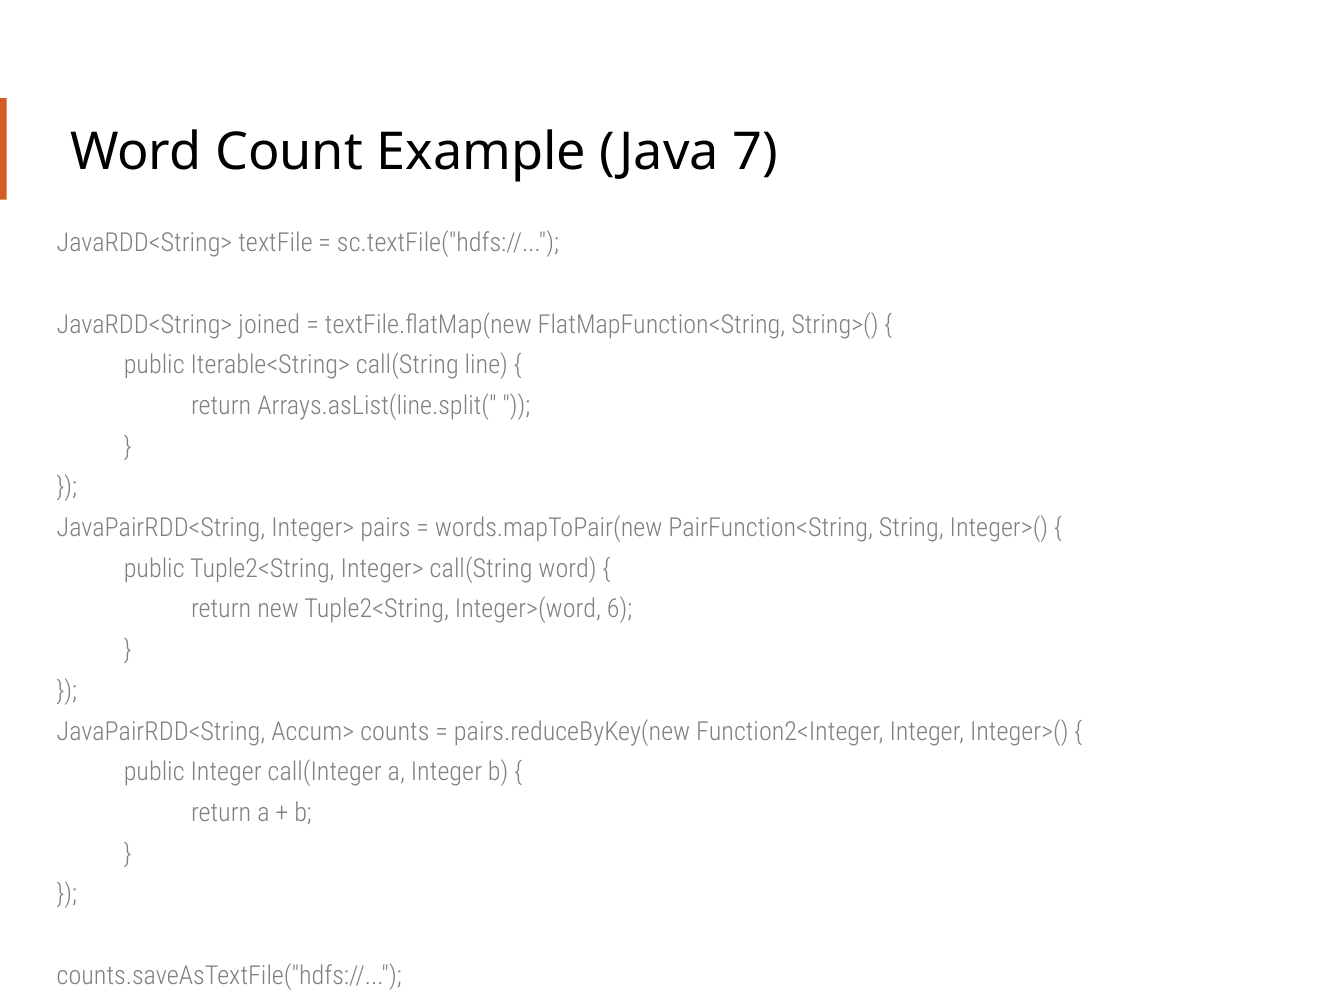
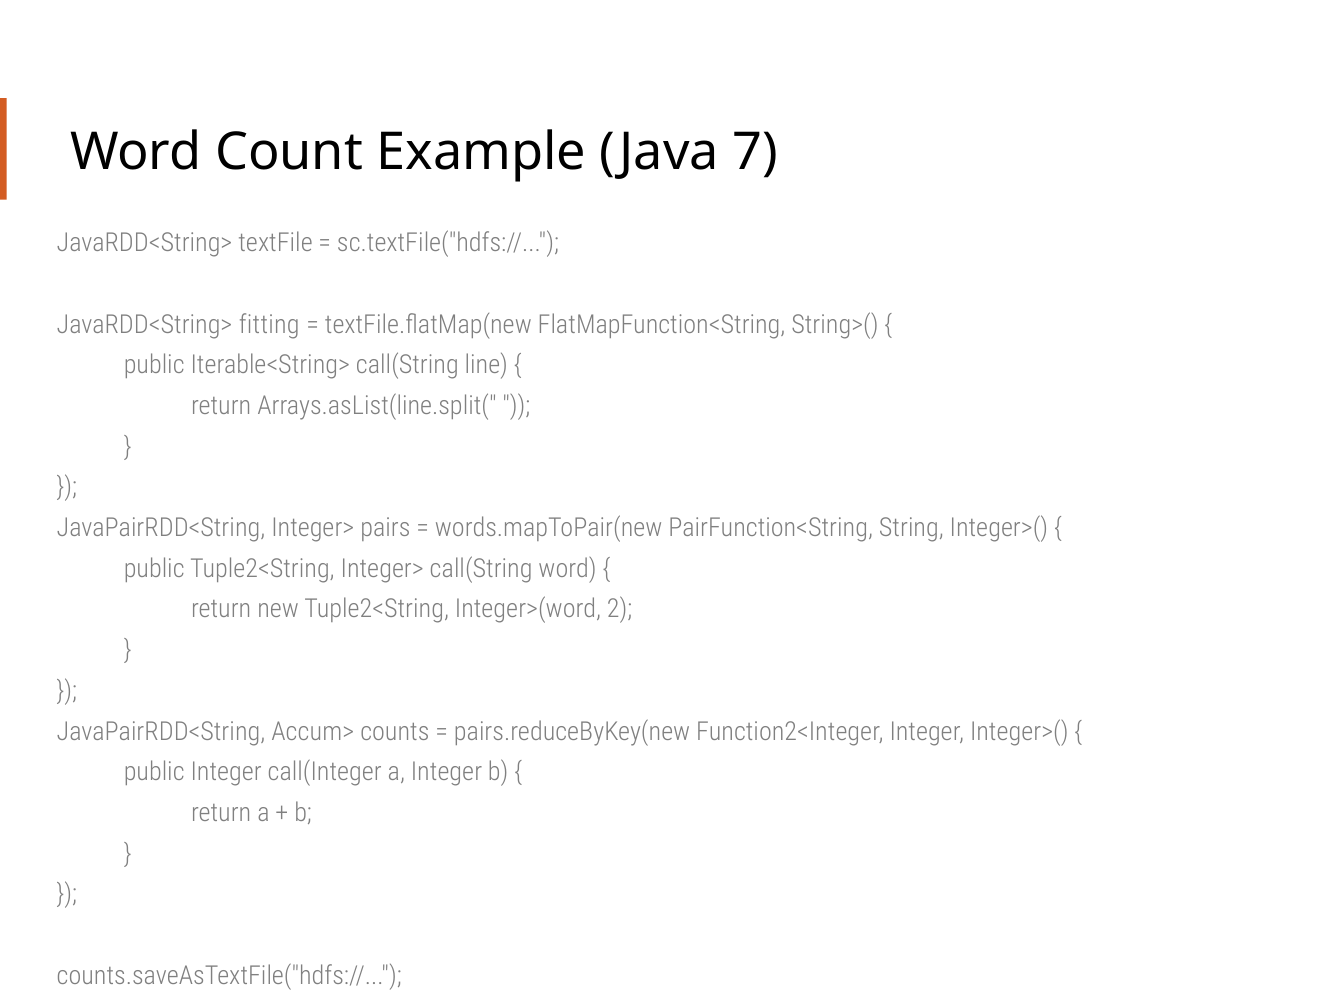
joined: joined -> fitting
6: 6 -> 2
